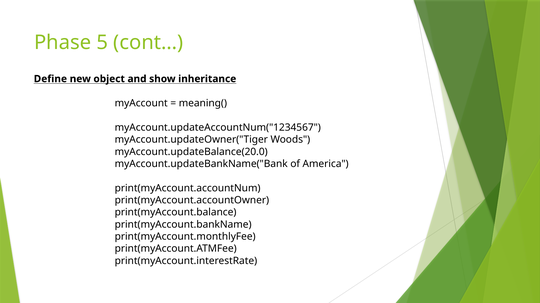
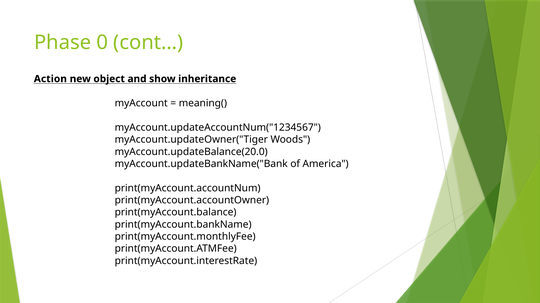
5: 5 -> 0
Define: Define -> Action
